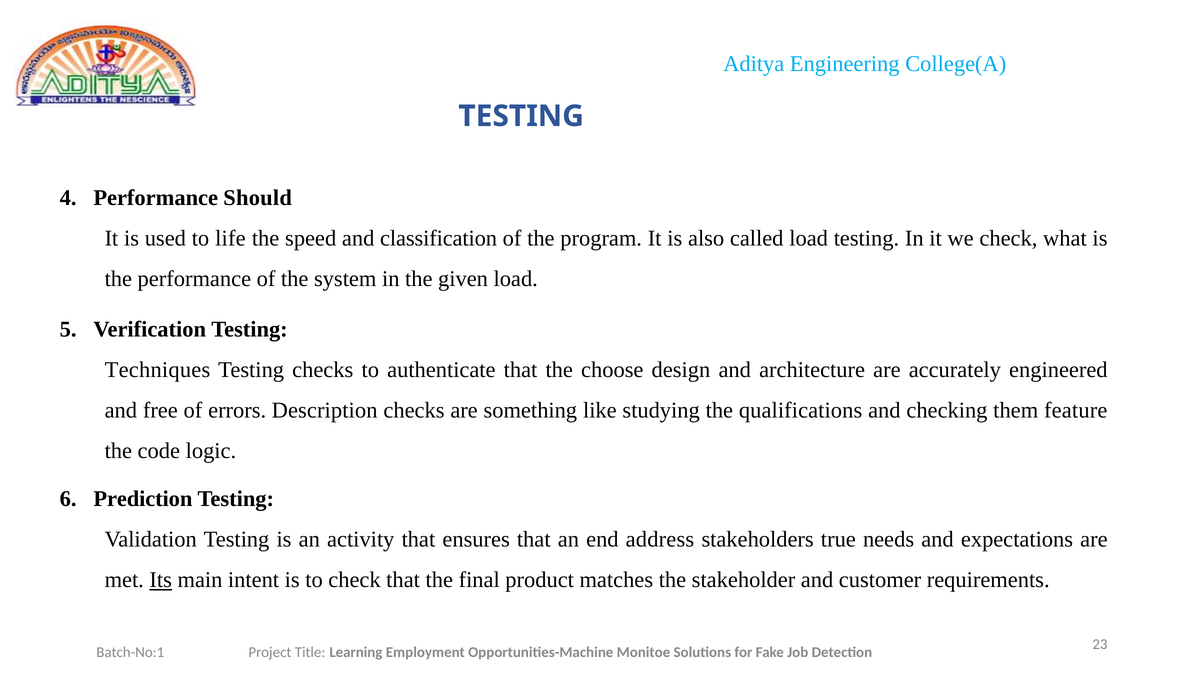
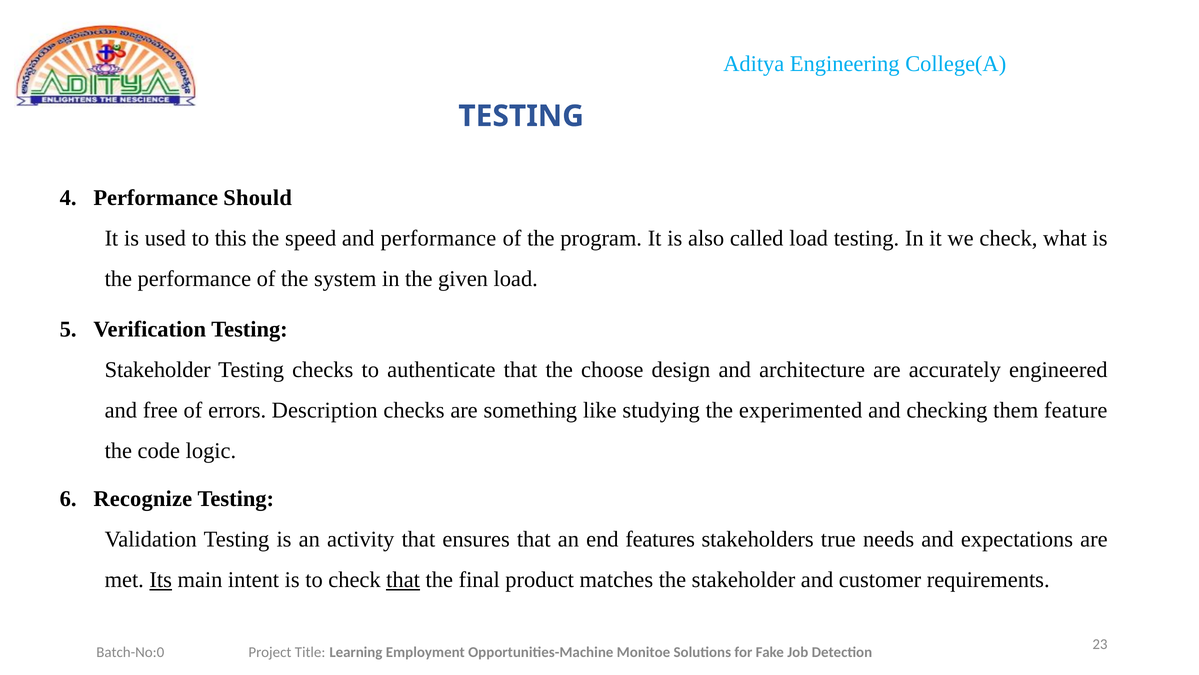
life: life -> this
and classification: classification -> performance
Techniques at (158, 370): Techniques -> Stakeholder
qualifications: qualifications -> experimented
Prediction: Prediction -> Recognize
address: address -> features
that at (403, 580) underline: none -> present
Batch-No:1: Batch-No:1 -> Batch-No:0
